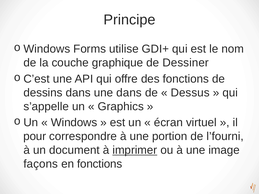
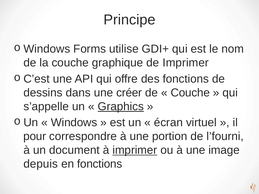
de Dessiner: Dessiner -> Imprimer
une dans: dans -> créer
Dessus at (190, 93): Dessus -> Couche
Graphics underline: none -> present
façons: façons -> depuis
